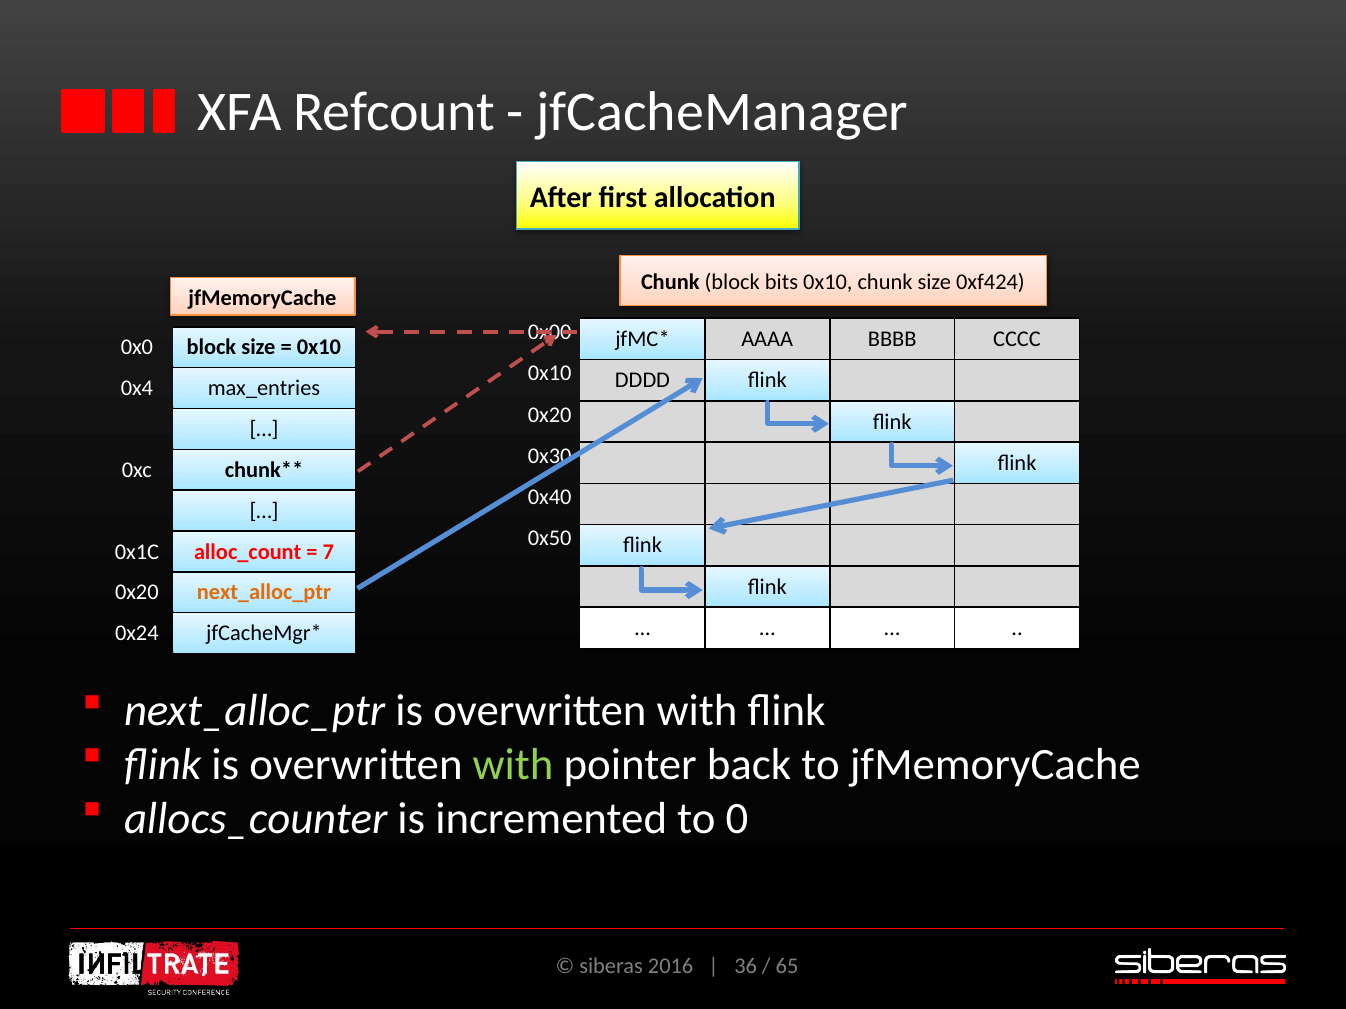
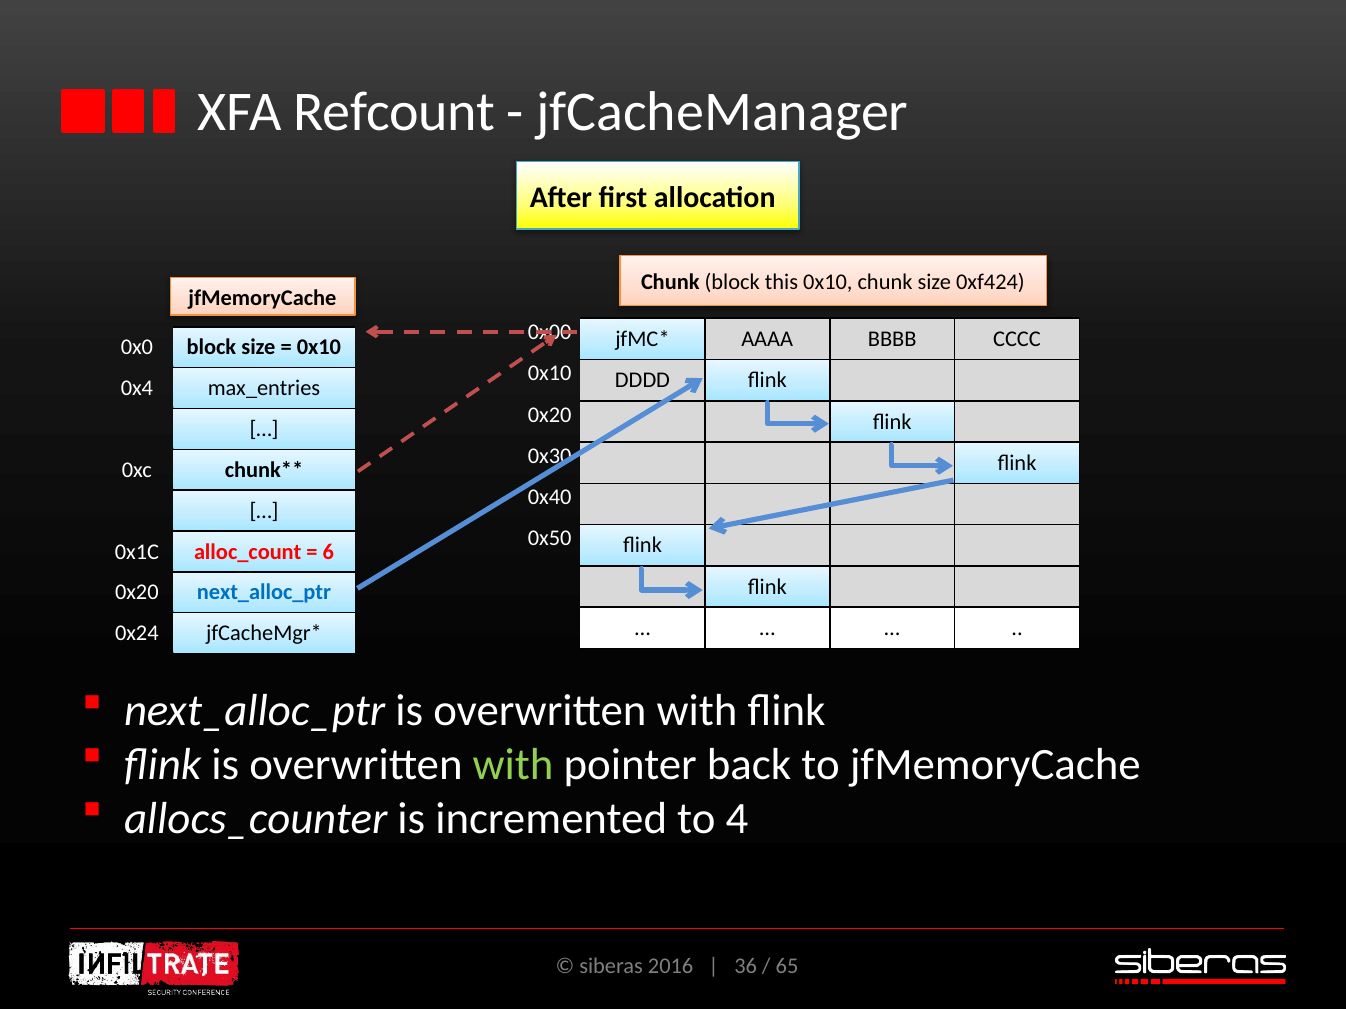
bits: bits -> this
7: 7 -> 6
next_alloc_ptr at (264, 593) colour: orange -> blue
0: 0 -> 4
